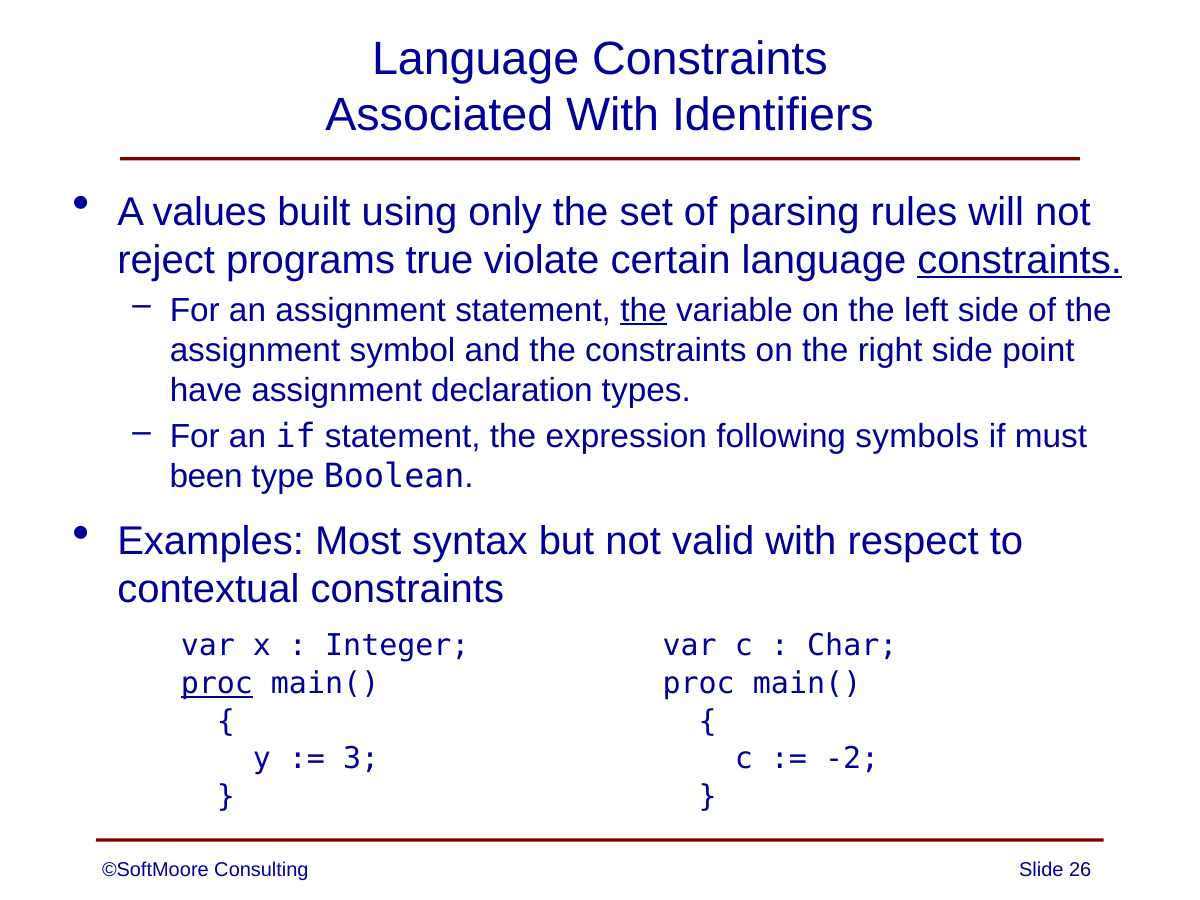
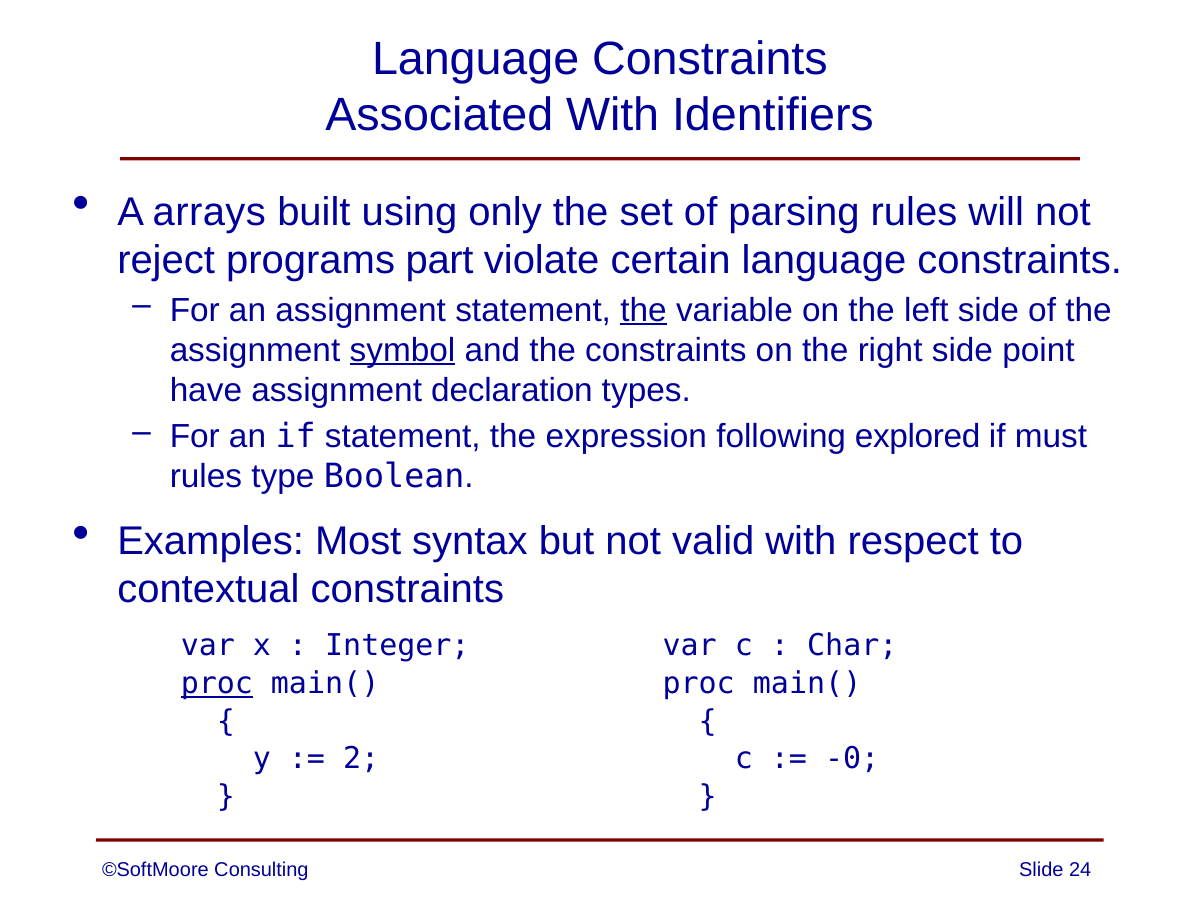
values: values -> arrays
true: true -> part
constraints at (1020, 260) underline: present -> none
symbol underline: none -> present
symbols: symbols -> explored
been at (206, 477): been -> rules
3: 3 -> 2
-2: -2 -> -0
26: 26 -> 24
